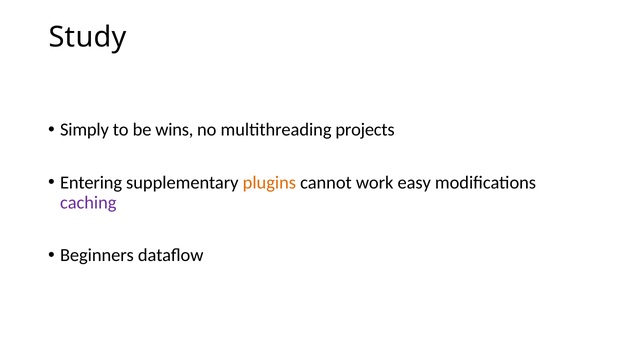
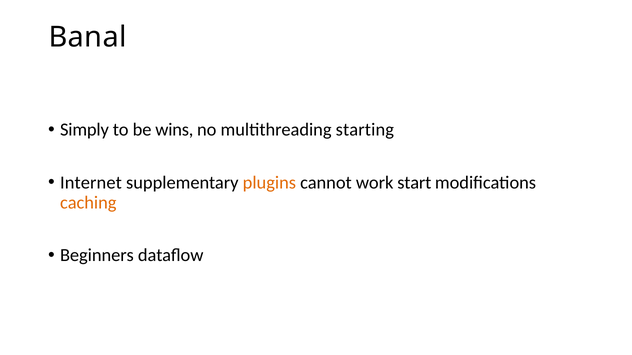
Study: Study -> Banal
projects: projects -> starting
Entering: Entering -> Internet
easy: easy -> start
caching colour: purple -> orange
